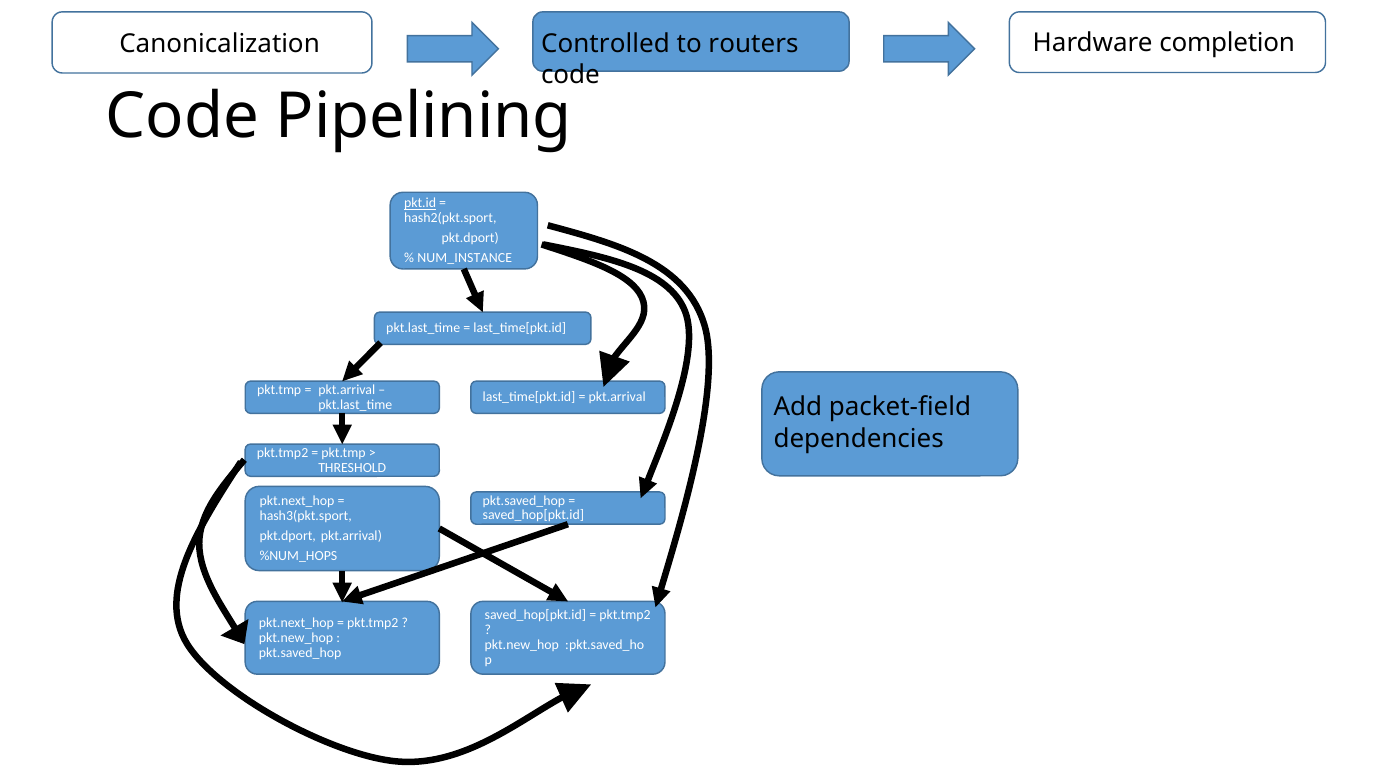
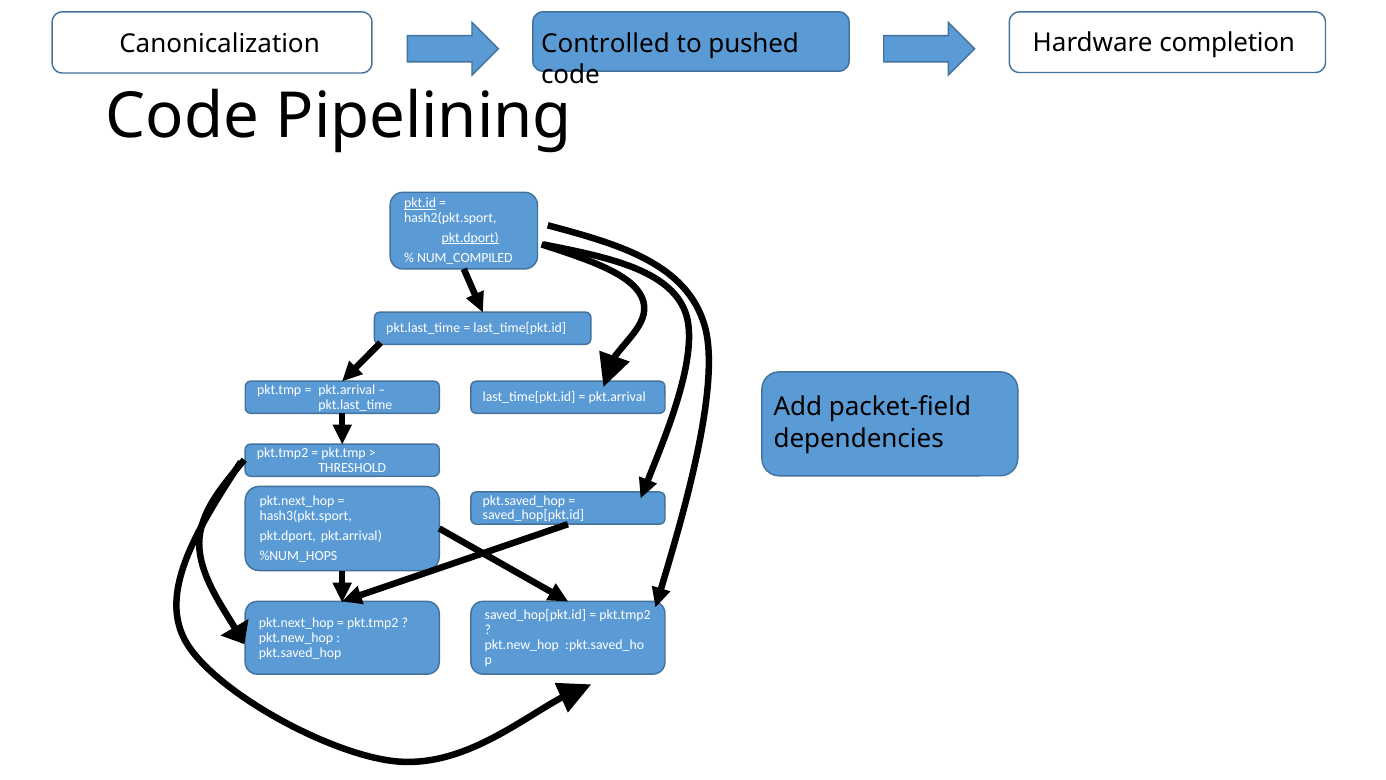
routers: routers -> pushed
pkt.dport at (470, 238) underline: none -> present
NUM_INSTANCE: NUM_INSTANCE -> NUM_COMPILED
